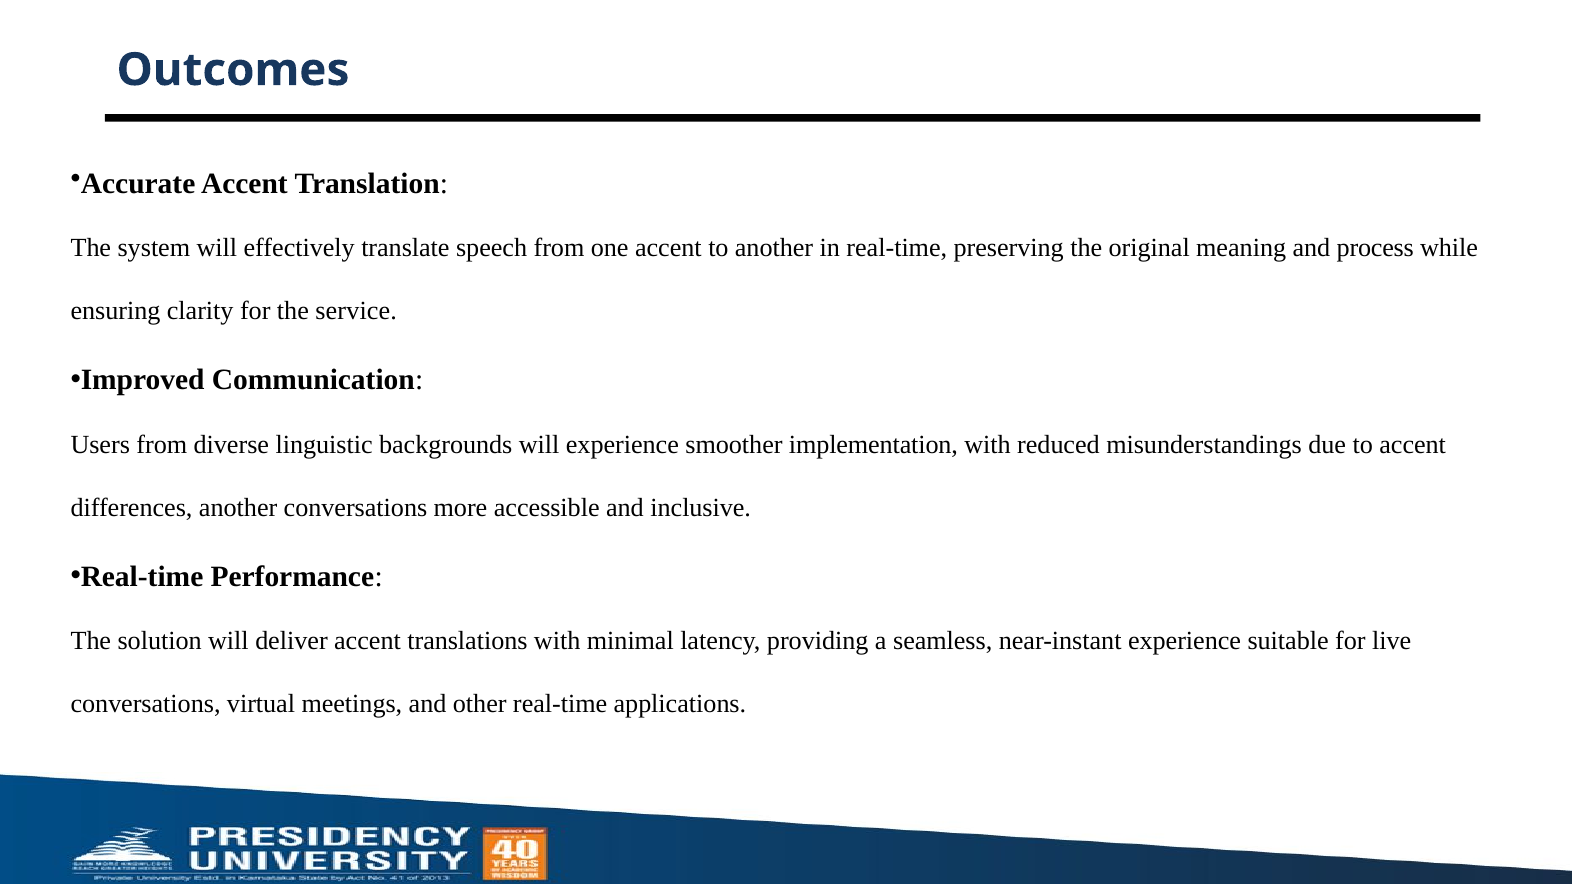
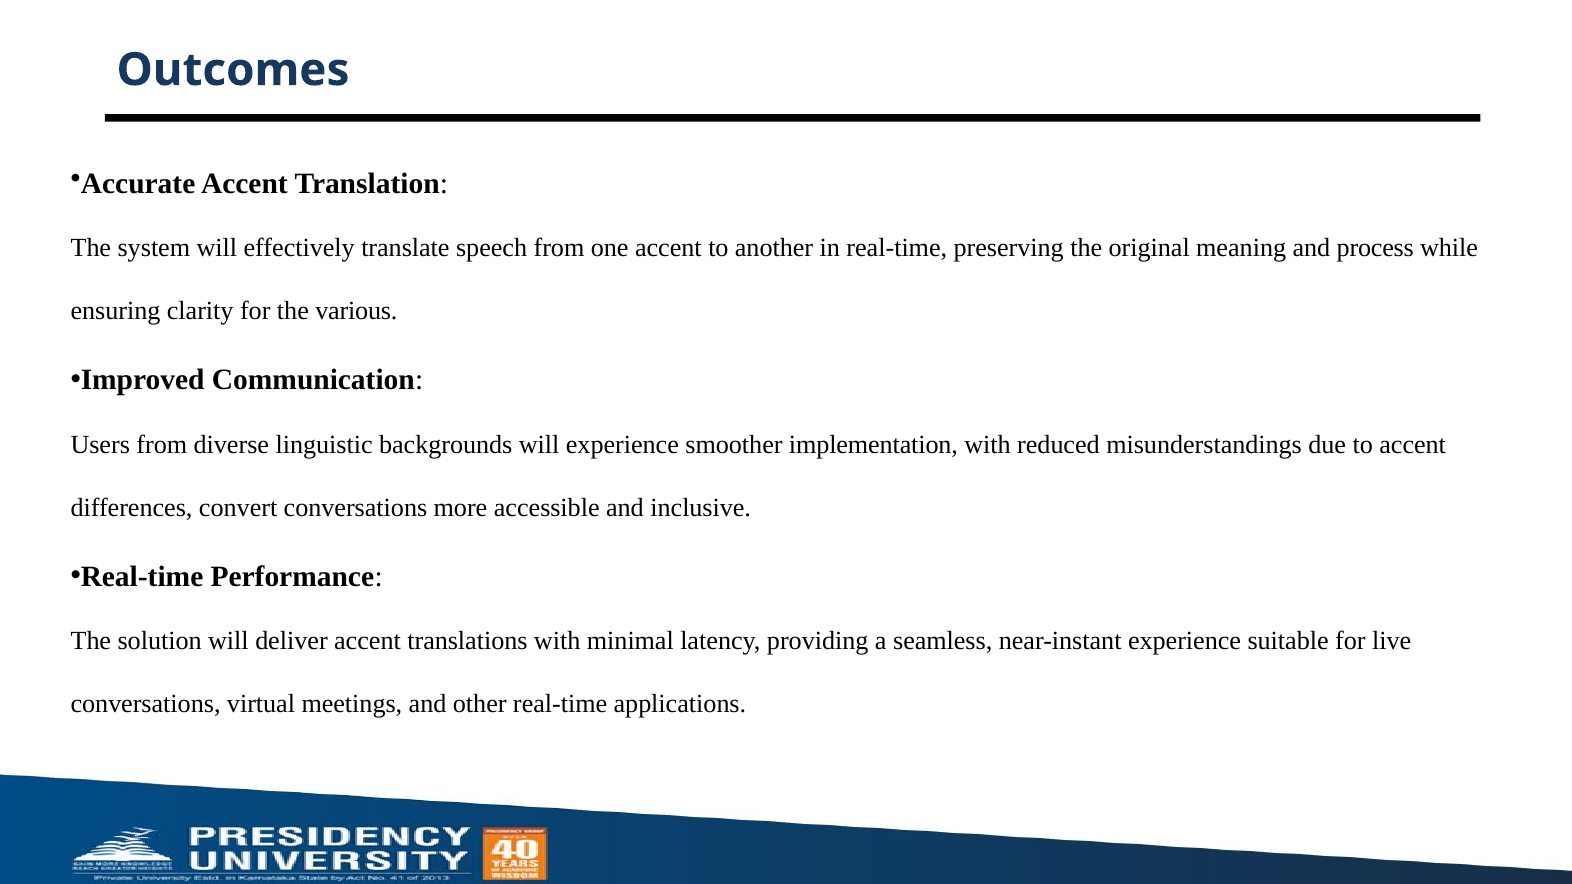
service: service -> various
differences another: another -> convert
